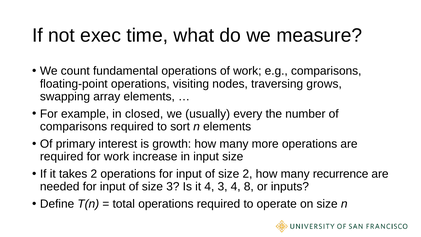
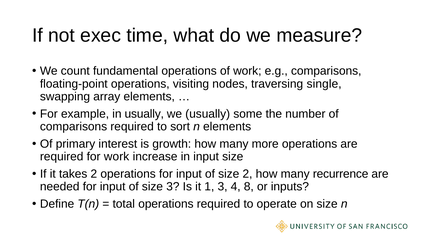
grows: grows -> single
in closed: closed -> usually
every: every -> some
it 4: 4 -> 1
